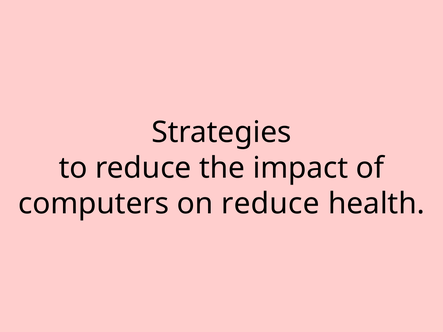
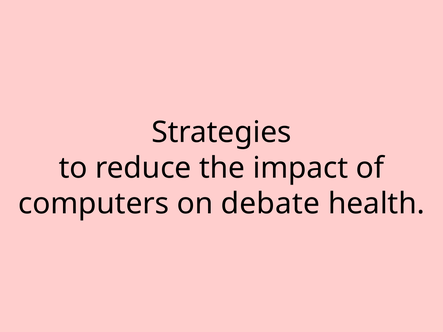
on reduce: reduce -> debate
